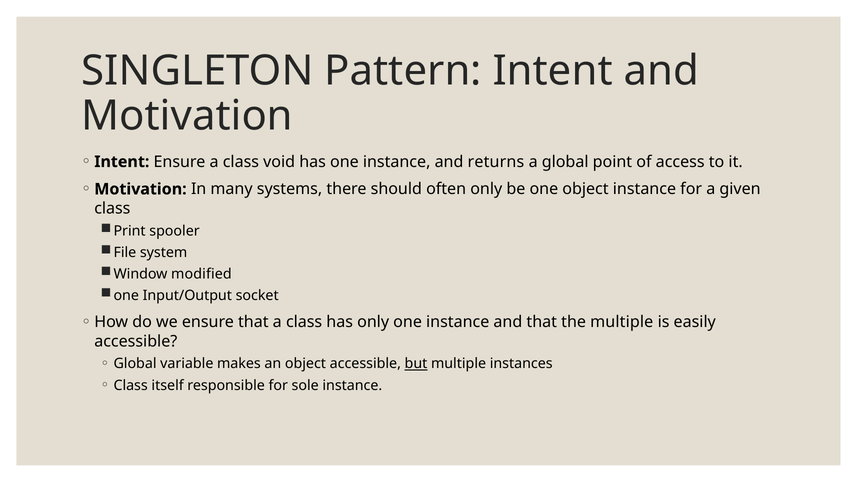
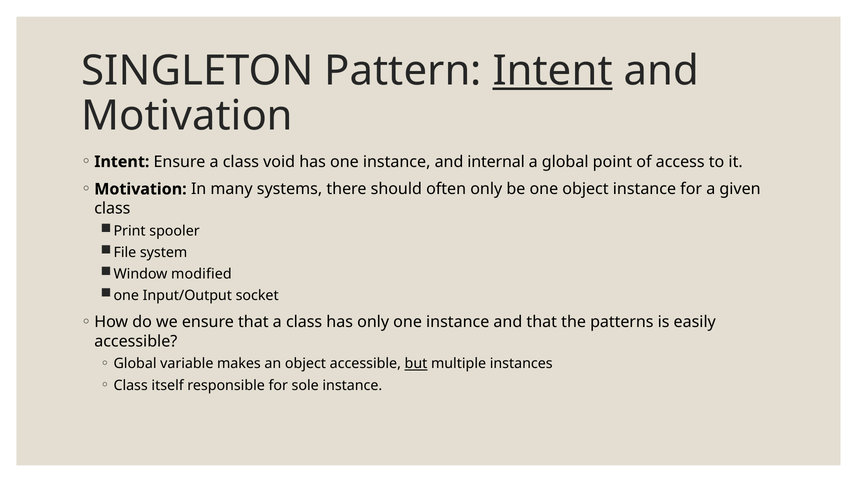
Intent at (553, 71) underline: none -> present
returns: returns -> internal
the multiple: multiple -> patterns
